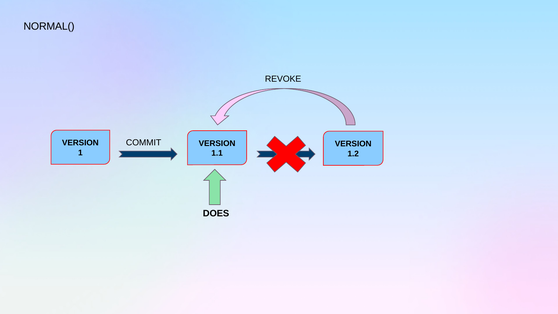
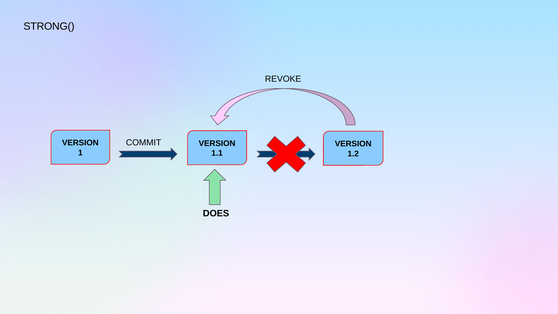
NORMAL(: NORMAL( -> STRONG(
